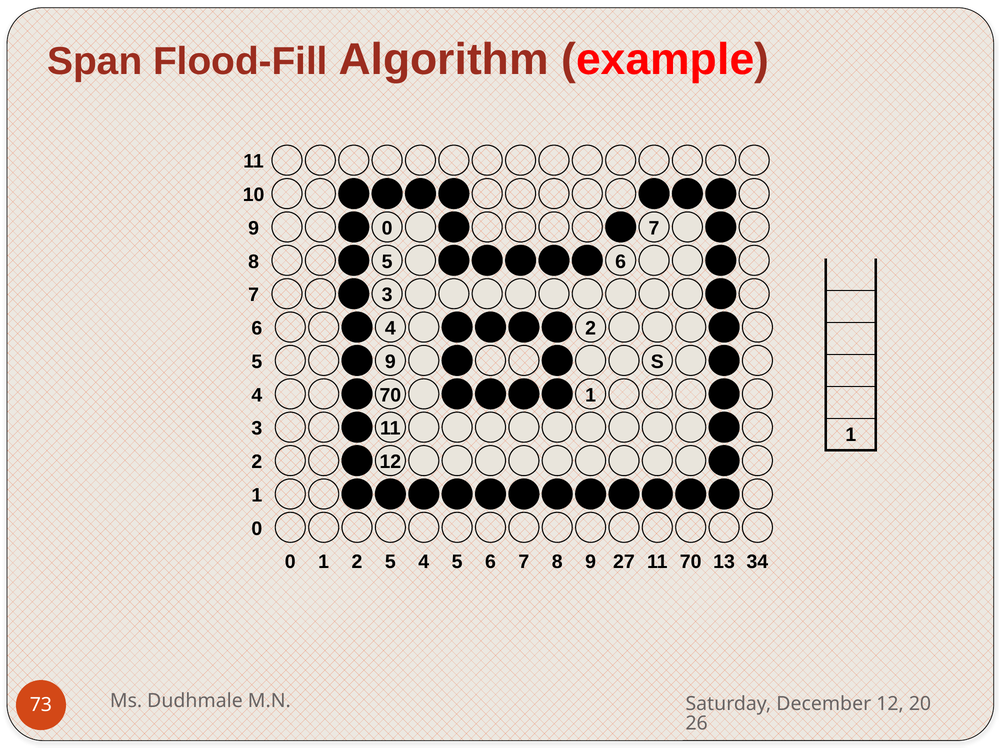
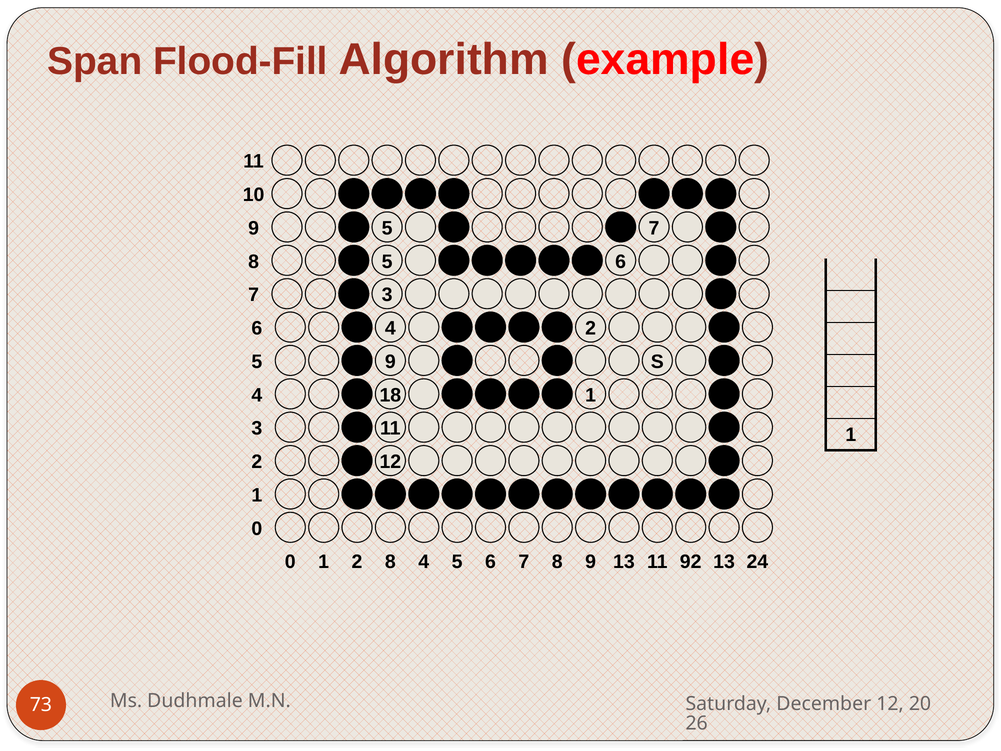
9 0: 0 -> 5
4 70: 70 -> 18
1 2 5: 5 -> 8
9 27: 27 -> 13
11 70: 70 -> 92
34: 34 -> 24
